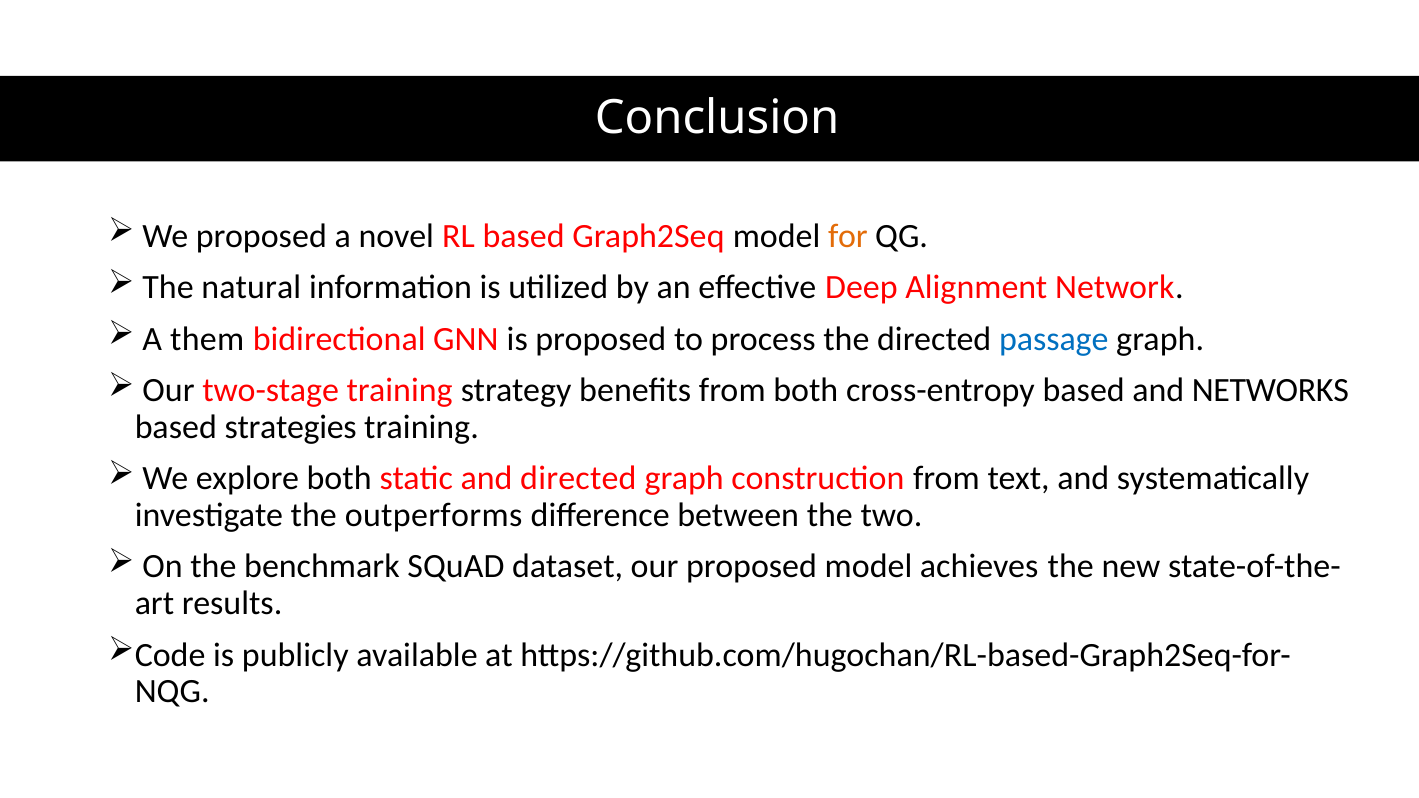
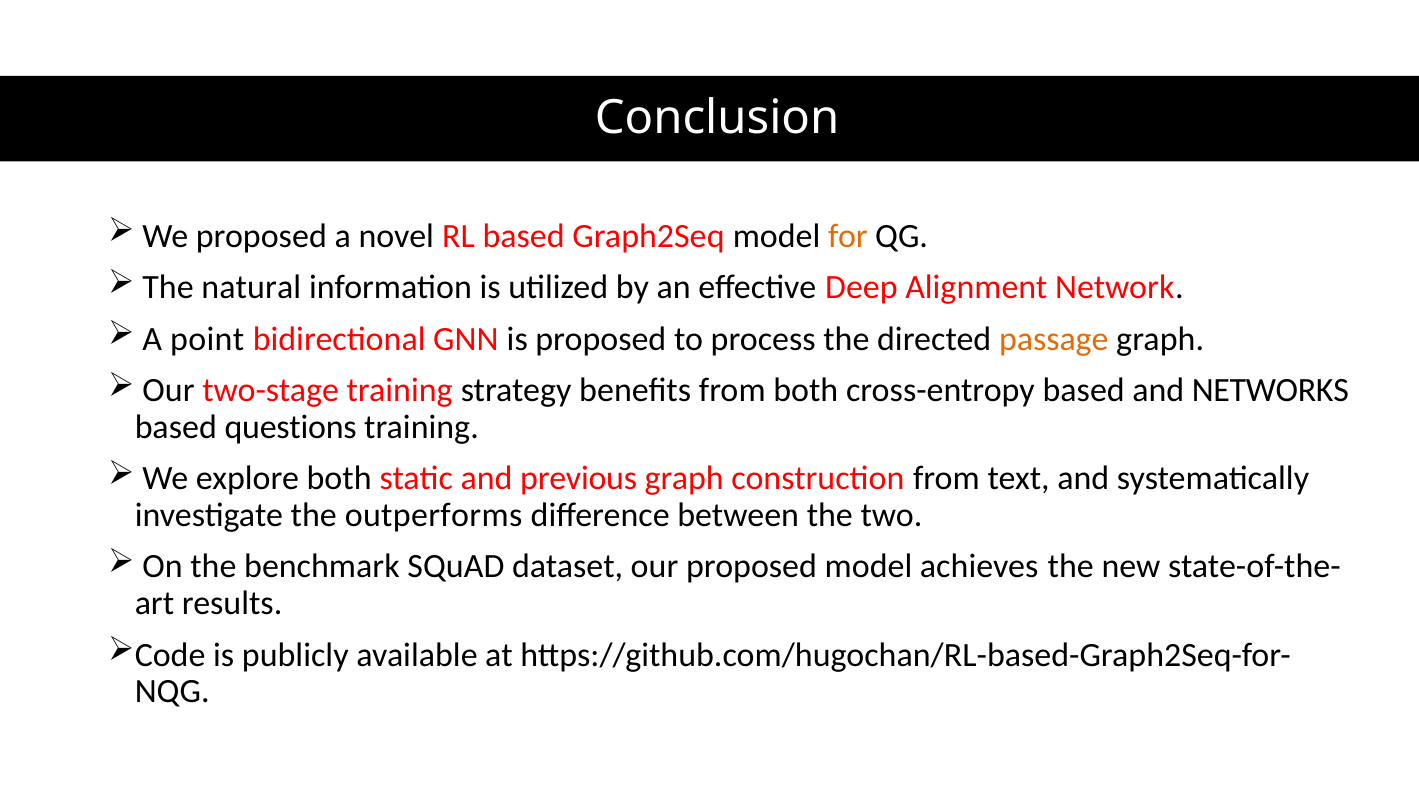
them: them -> point
passage colour: blue -> orange
strategies: strategies -> questions
and directed: directed -> previous
